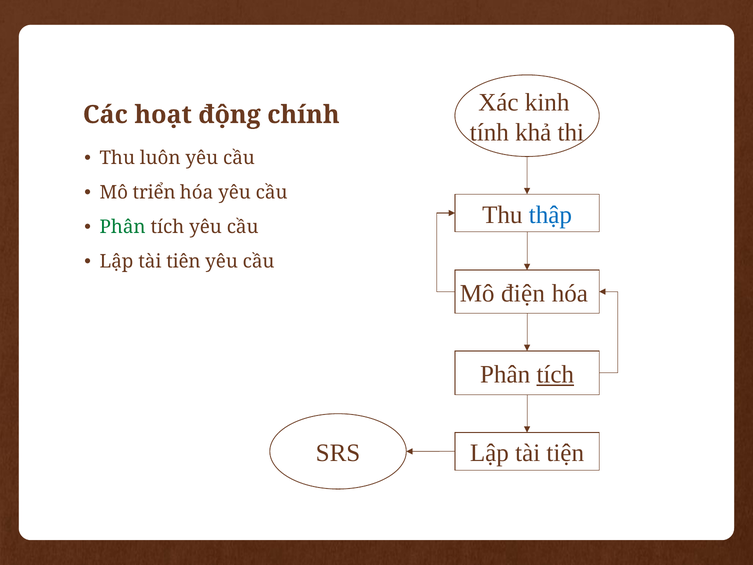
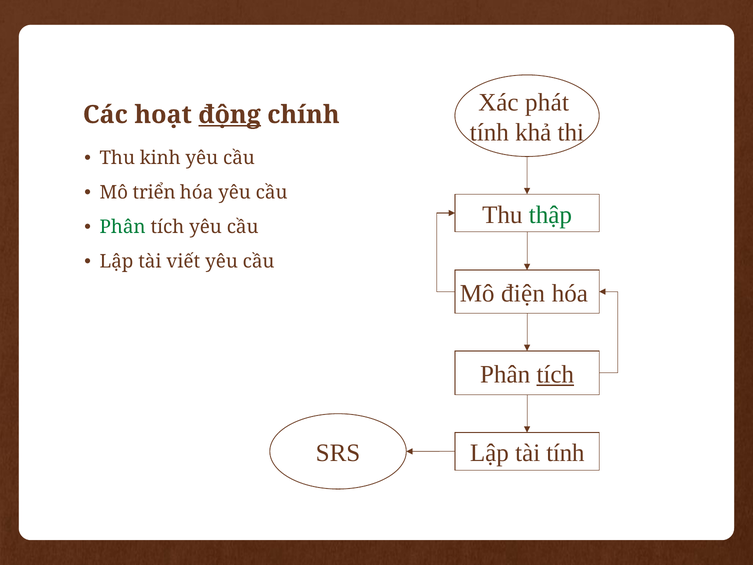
kinh: kinh -> phát
động underline: none -> present
luôn: luôn -> kinh
thập colour: blue -> green
tiên: tiên -> viết
tài tiện: tiện -> tính
